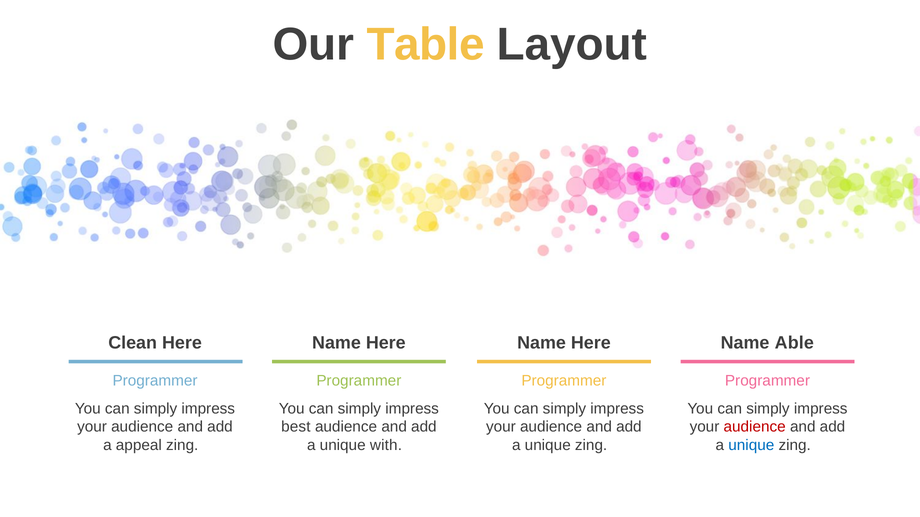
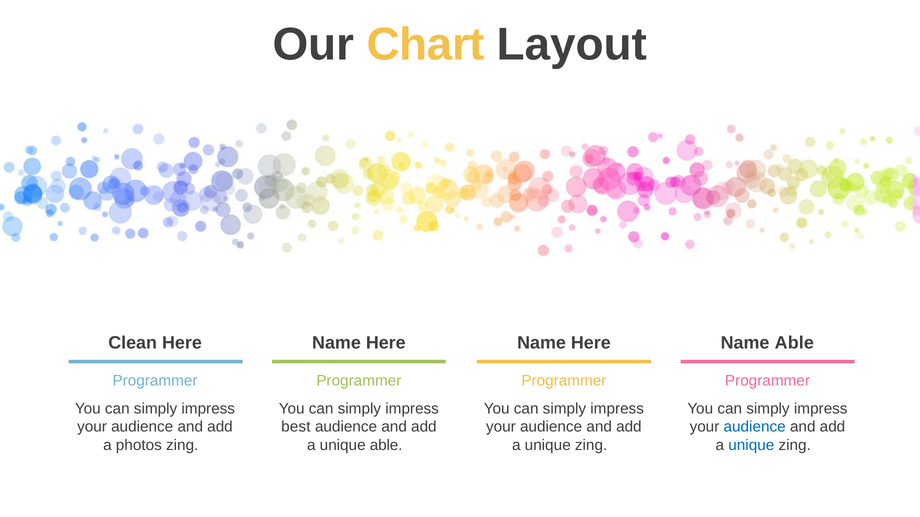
Table: Table -> Chart
audience at (755, 427) colour: red -> blue
appeal: appeal -> photos
unique with: with -> able
